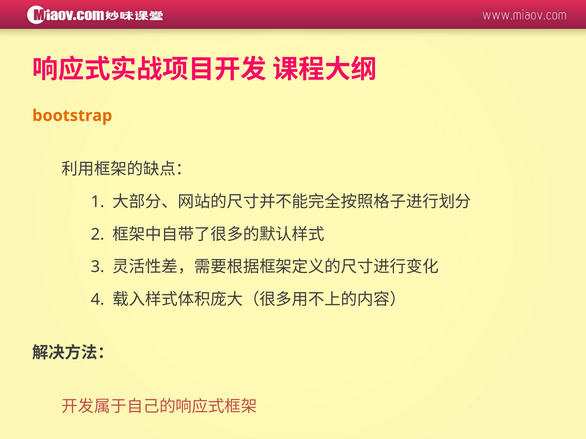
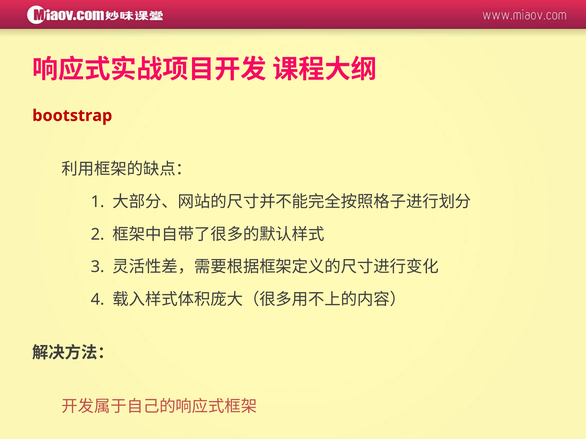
bootstrap colour: orange -> red
